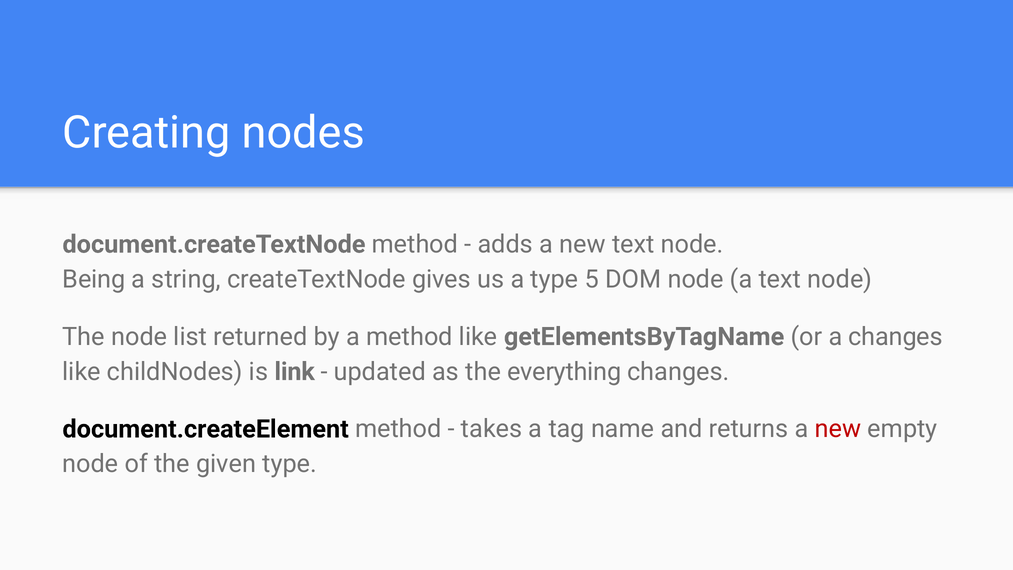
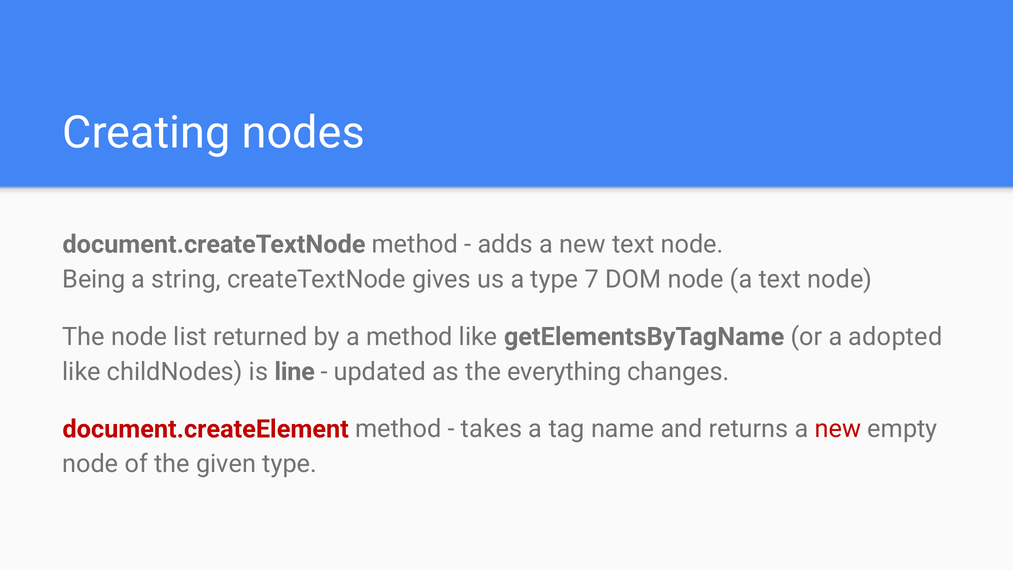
5: 5 -> 7
a changes: changes -> adopted
link: link -> line
document.createElement colour: black -> red
